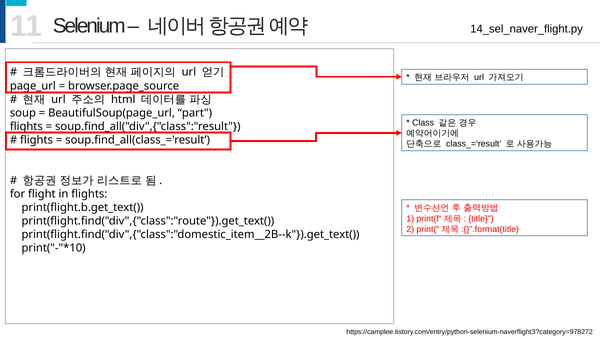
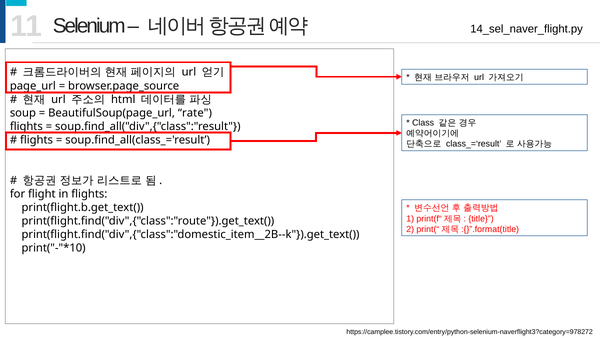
part: part -> rate
